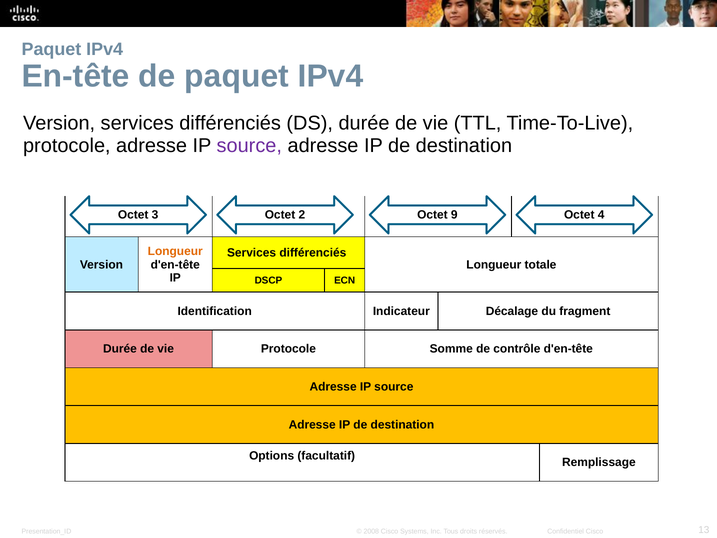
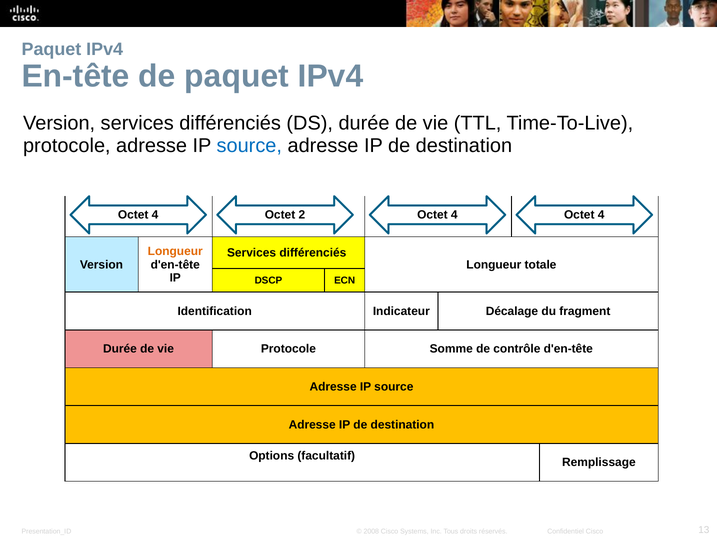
source at (249, 146) colour: purple -> blue
3 at (155, 215): 3 -> 4
2 Octet 9: 9 -> 4
